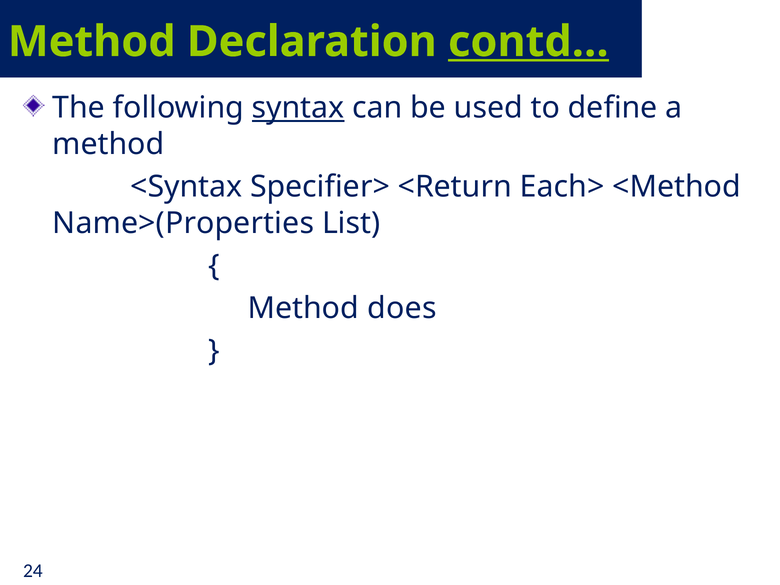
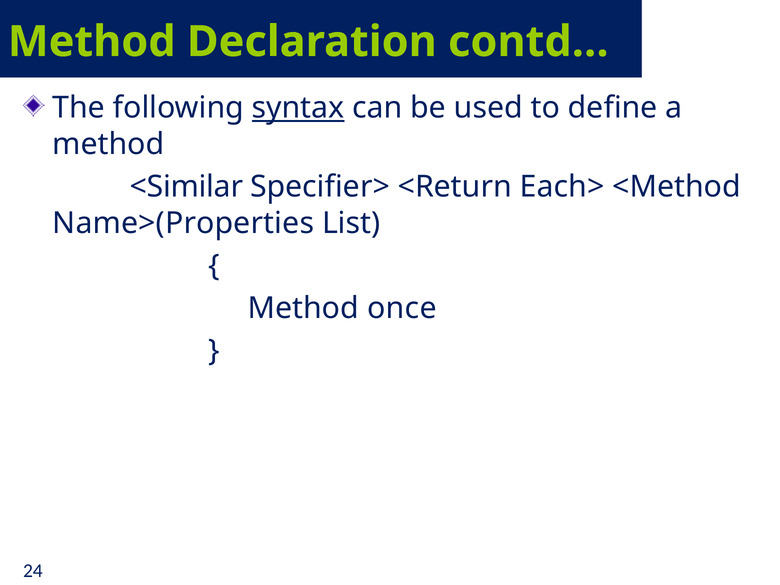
contd… underline: present -> none
<Syntax: <Syntax -> <Similar
does: does -> once
